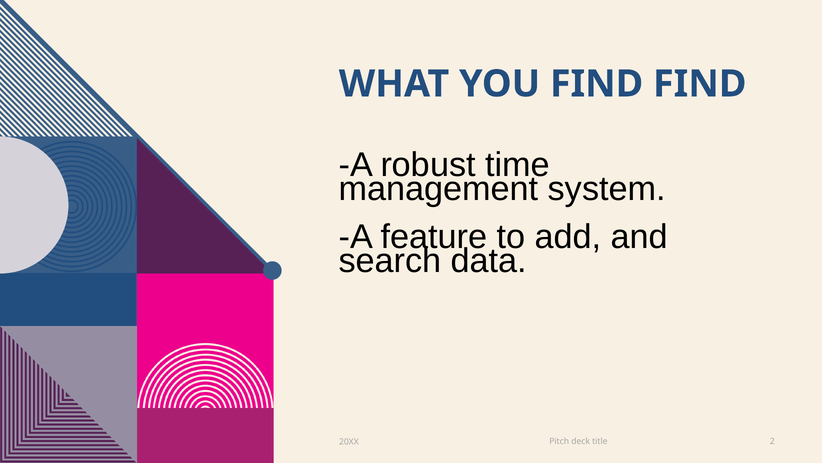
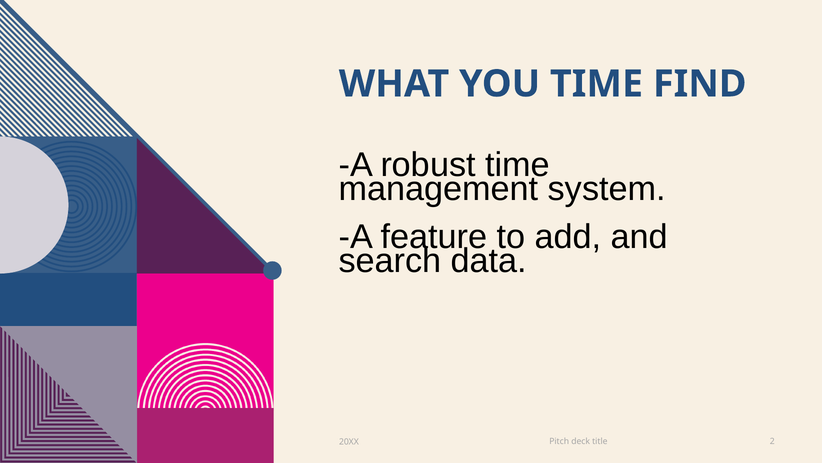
YOU FIND: FIND -> TIME
